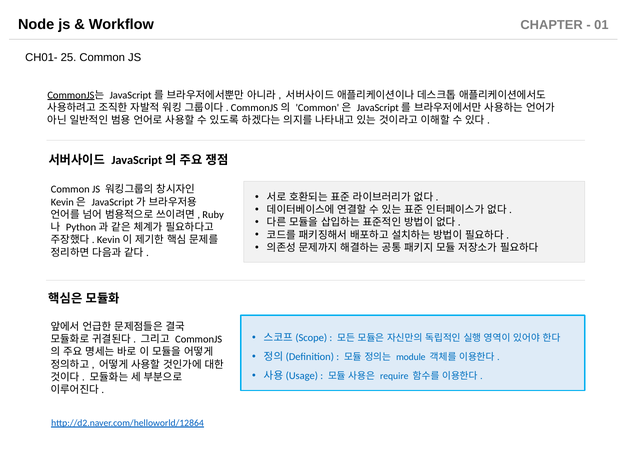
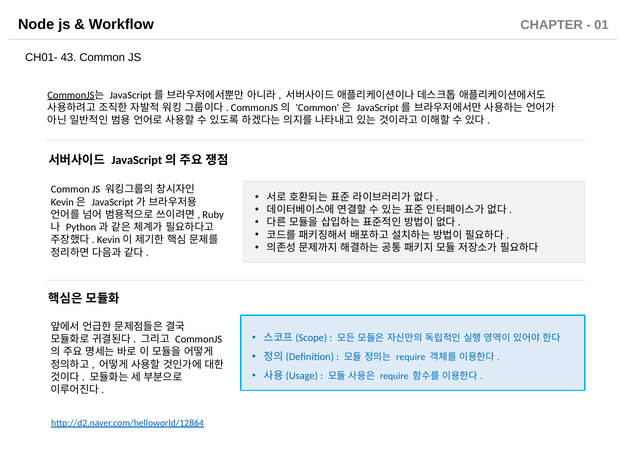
25: 25 -> 43
module at (411, 357): module -> require
